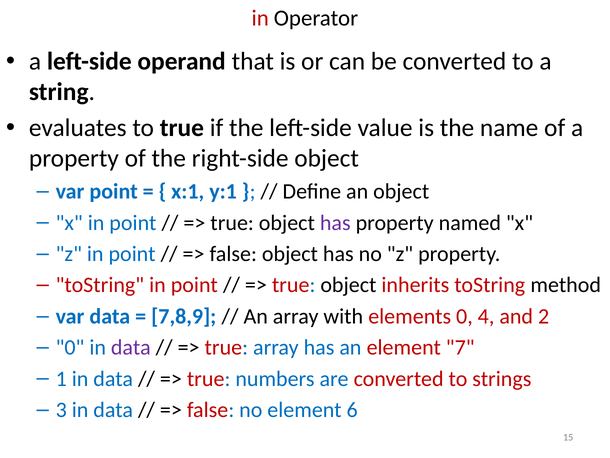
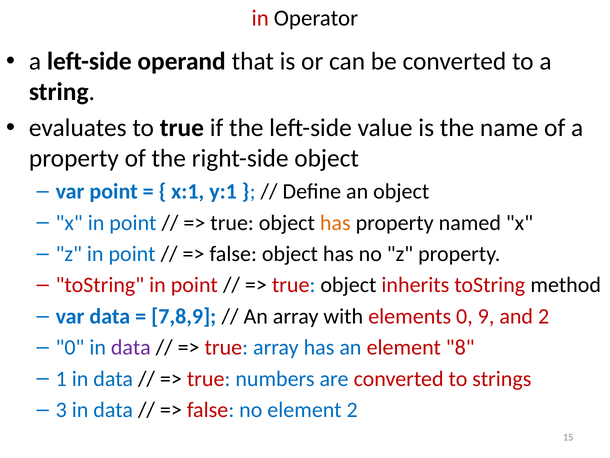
has at (335, 223) colour: purple -> orange
4: 4 -> 9
7: 7 -> 8
element 6: 6 -> 2
